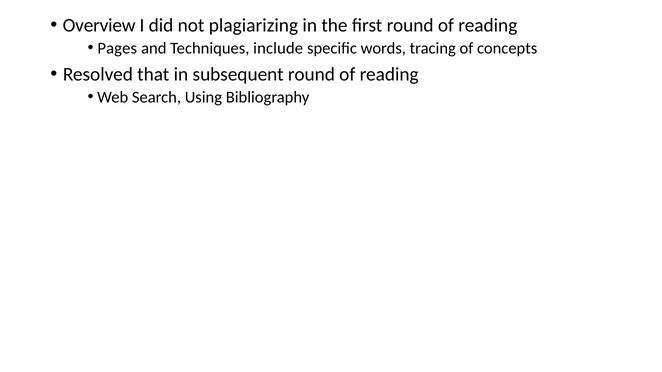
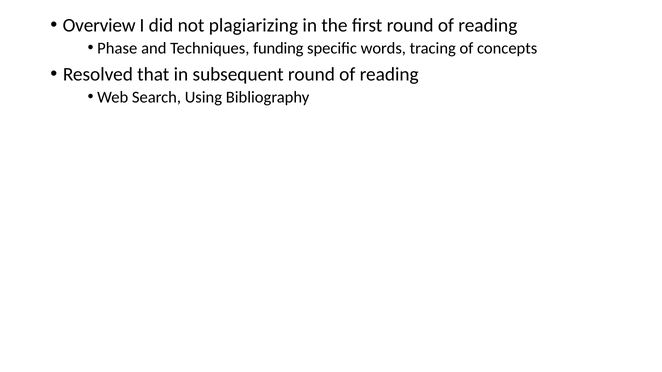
Pages: Pages -> Phase
include: include -> funding
